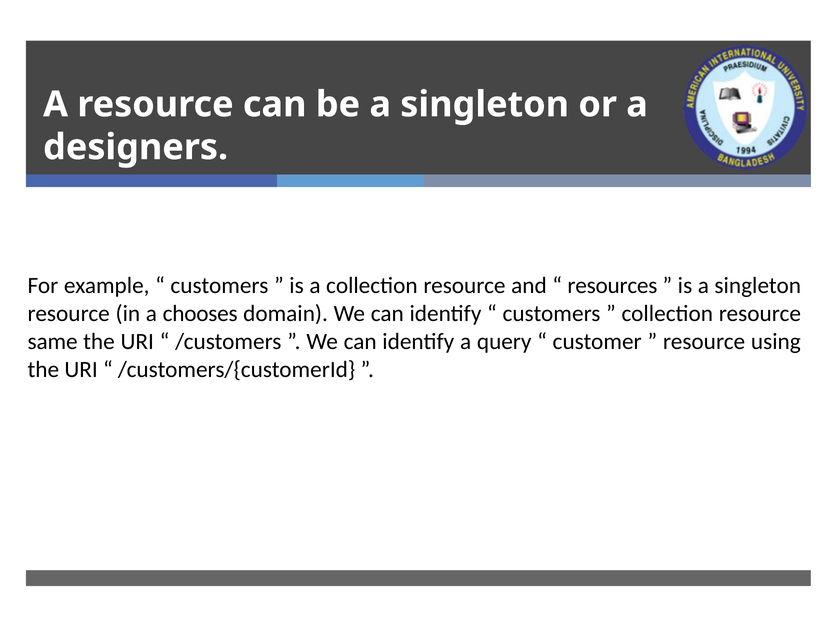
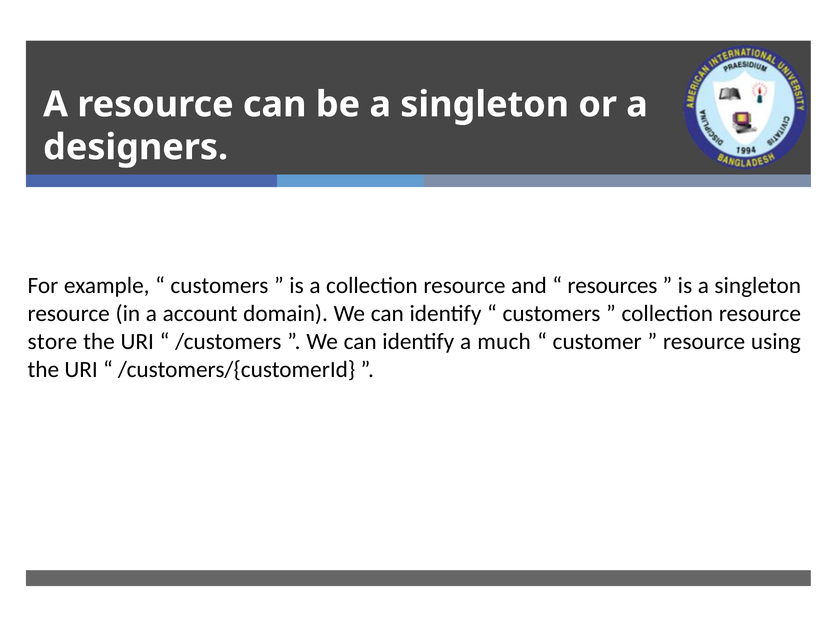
chooses: chooses -> account
same: same -> store
query: query -> much
